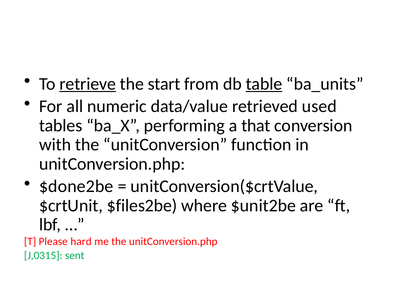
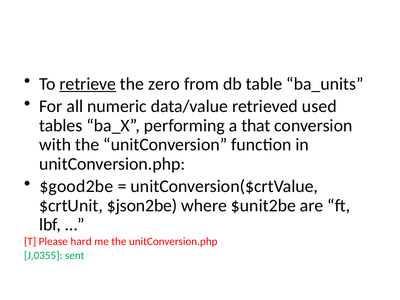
start: start -> zero
table underline: present -> none
$done2be: $done2be -> $good2be
$files2be: $files2be -> $json2be
J,0315: J,0315 -> J,0355
